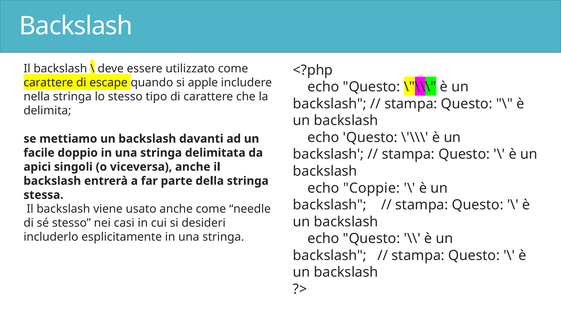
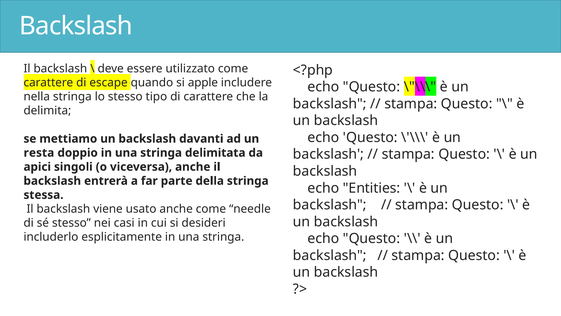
facile: facile -> resta
Coppie: Coppie -> Entities
